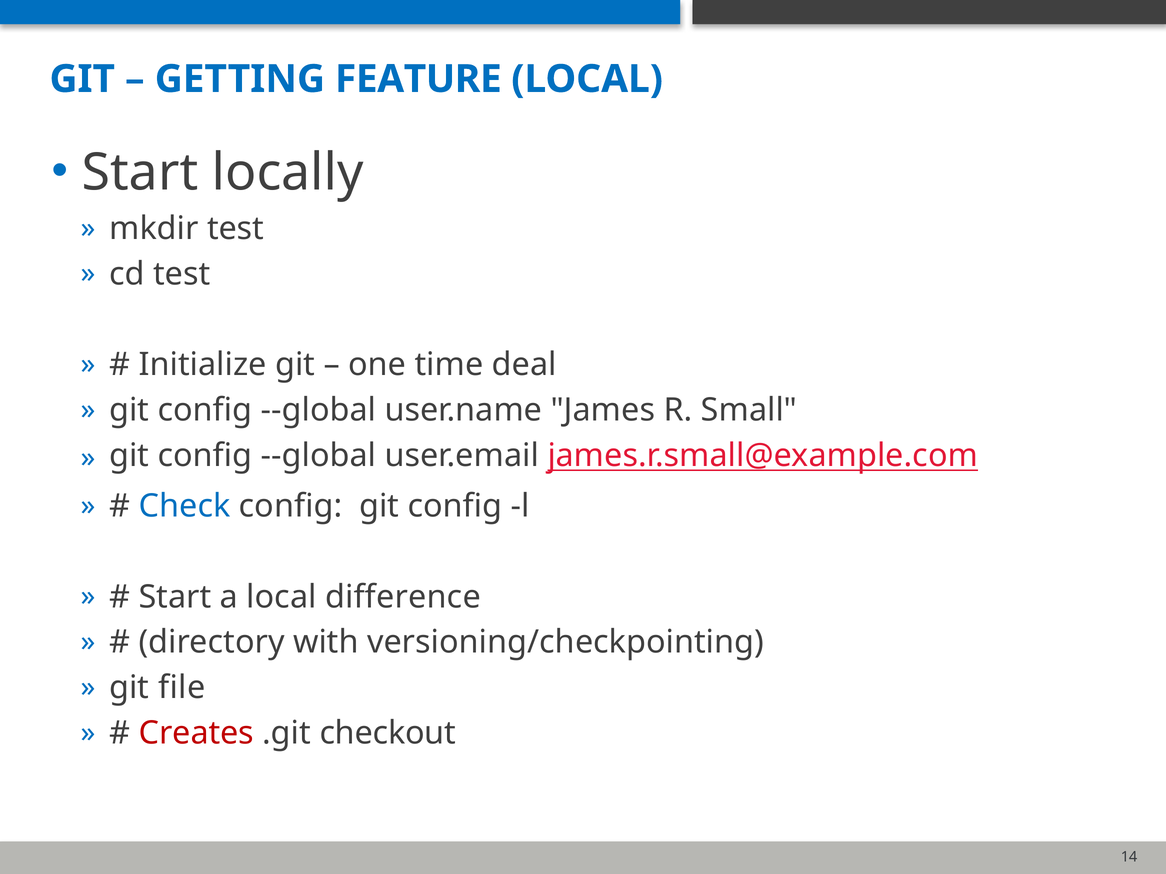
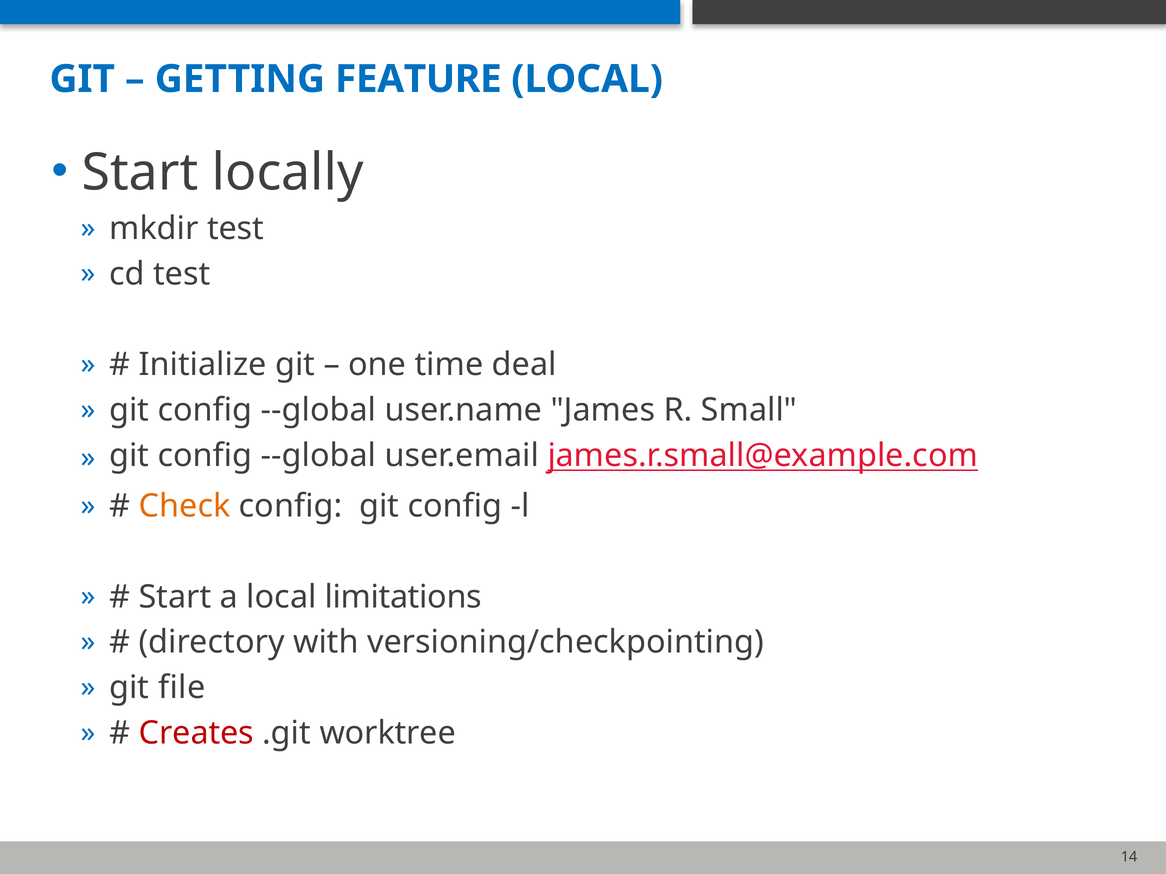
Check colour: blue -> orange
difference: difference -> limitations
checkout: checkout -> worktree
